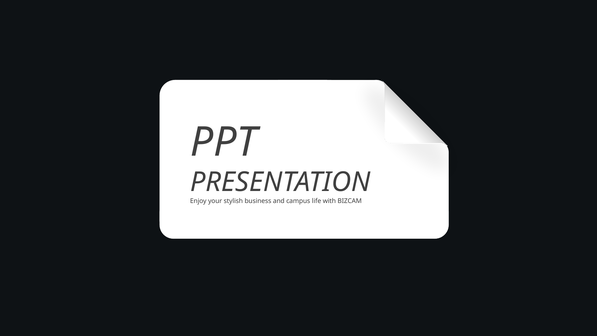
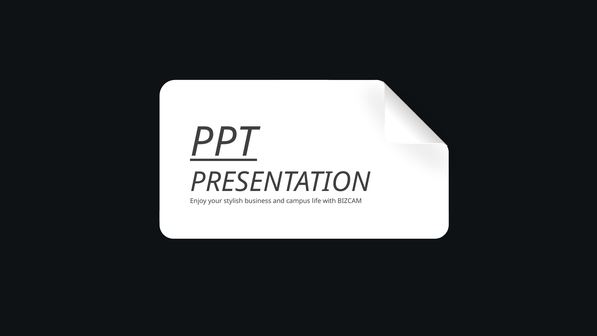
PPT underline: none -> present
